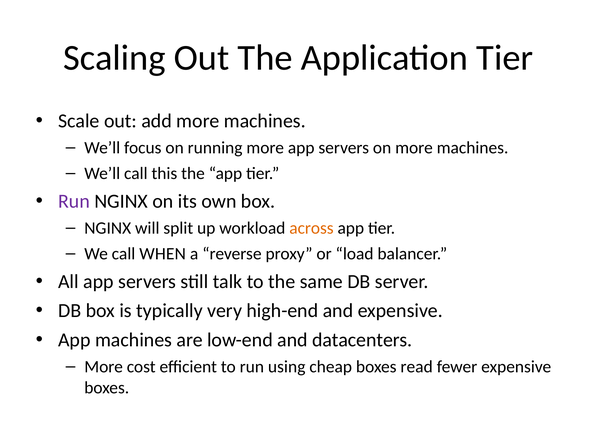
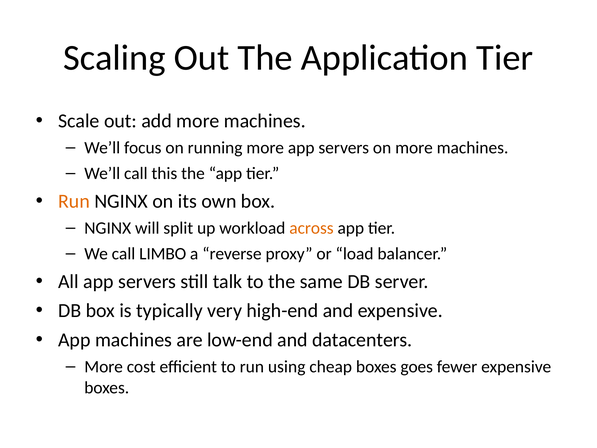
Run at (74, 201) colour: purple -> orange
WHEN: WHEN -> LIMBO
read: read -> goes
